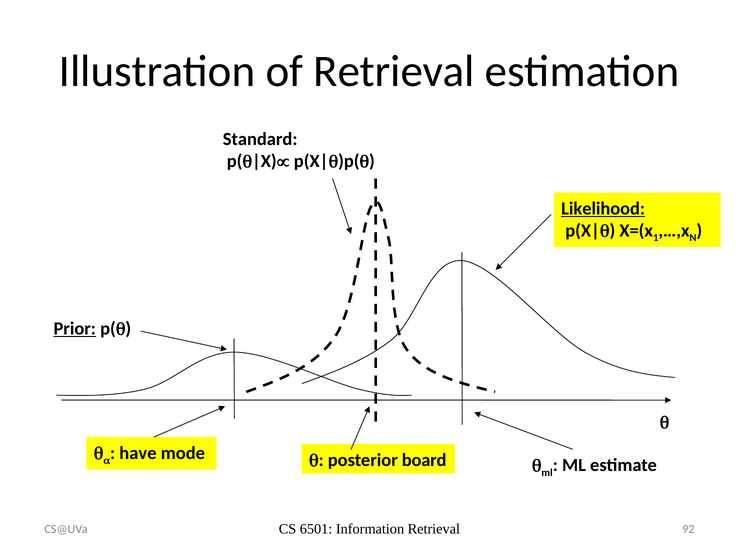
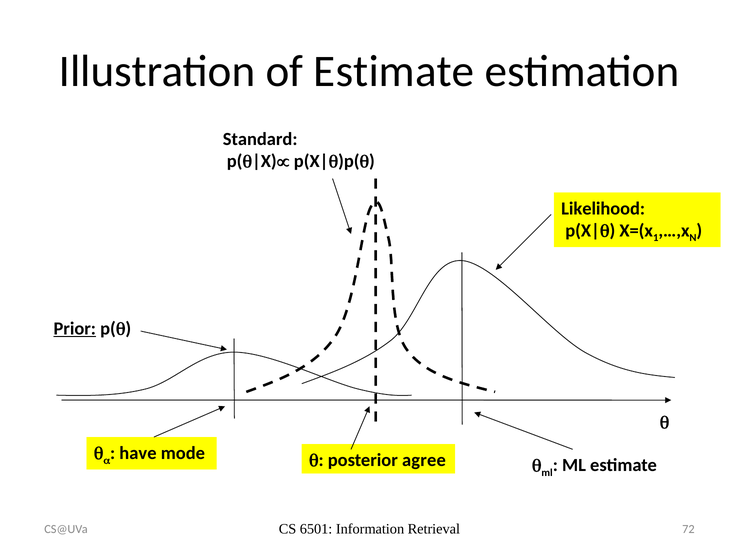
of Retrieval: Retrieval -> Estimate
Likelihood underline: present -> none
board: board -> agree
92: 92 -> 72
